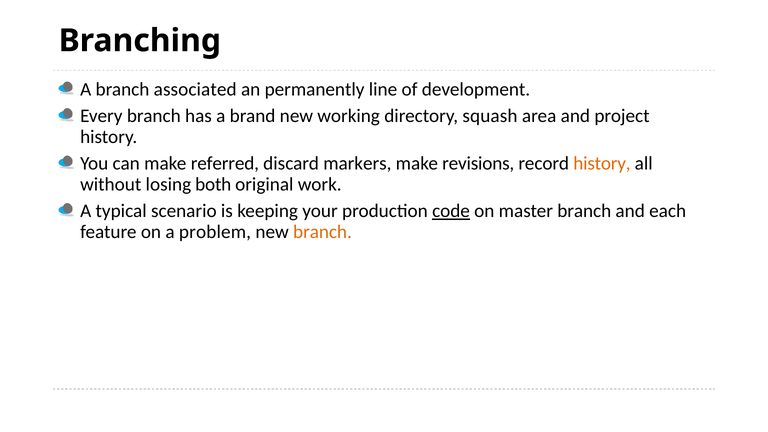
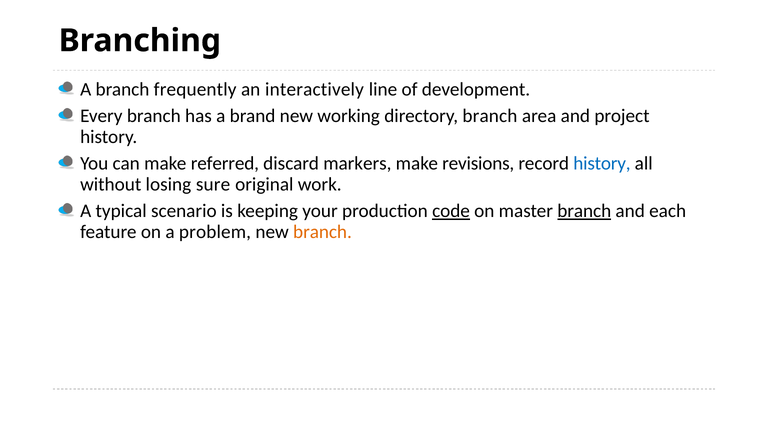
associated: associated -> frequently
permanently: permanently -> interactively
directory squash: squash -> branch
history at (602, 164) colour: orange -> blue
both: both -> sure
branch at (584, 211) underline: none -> present
